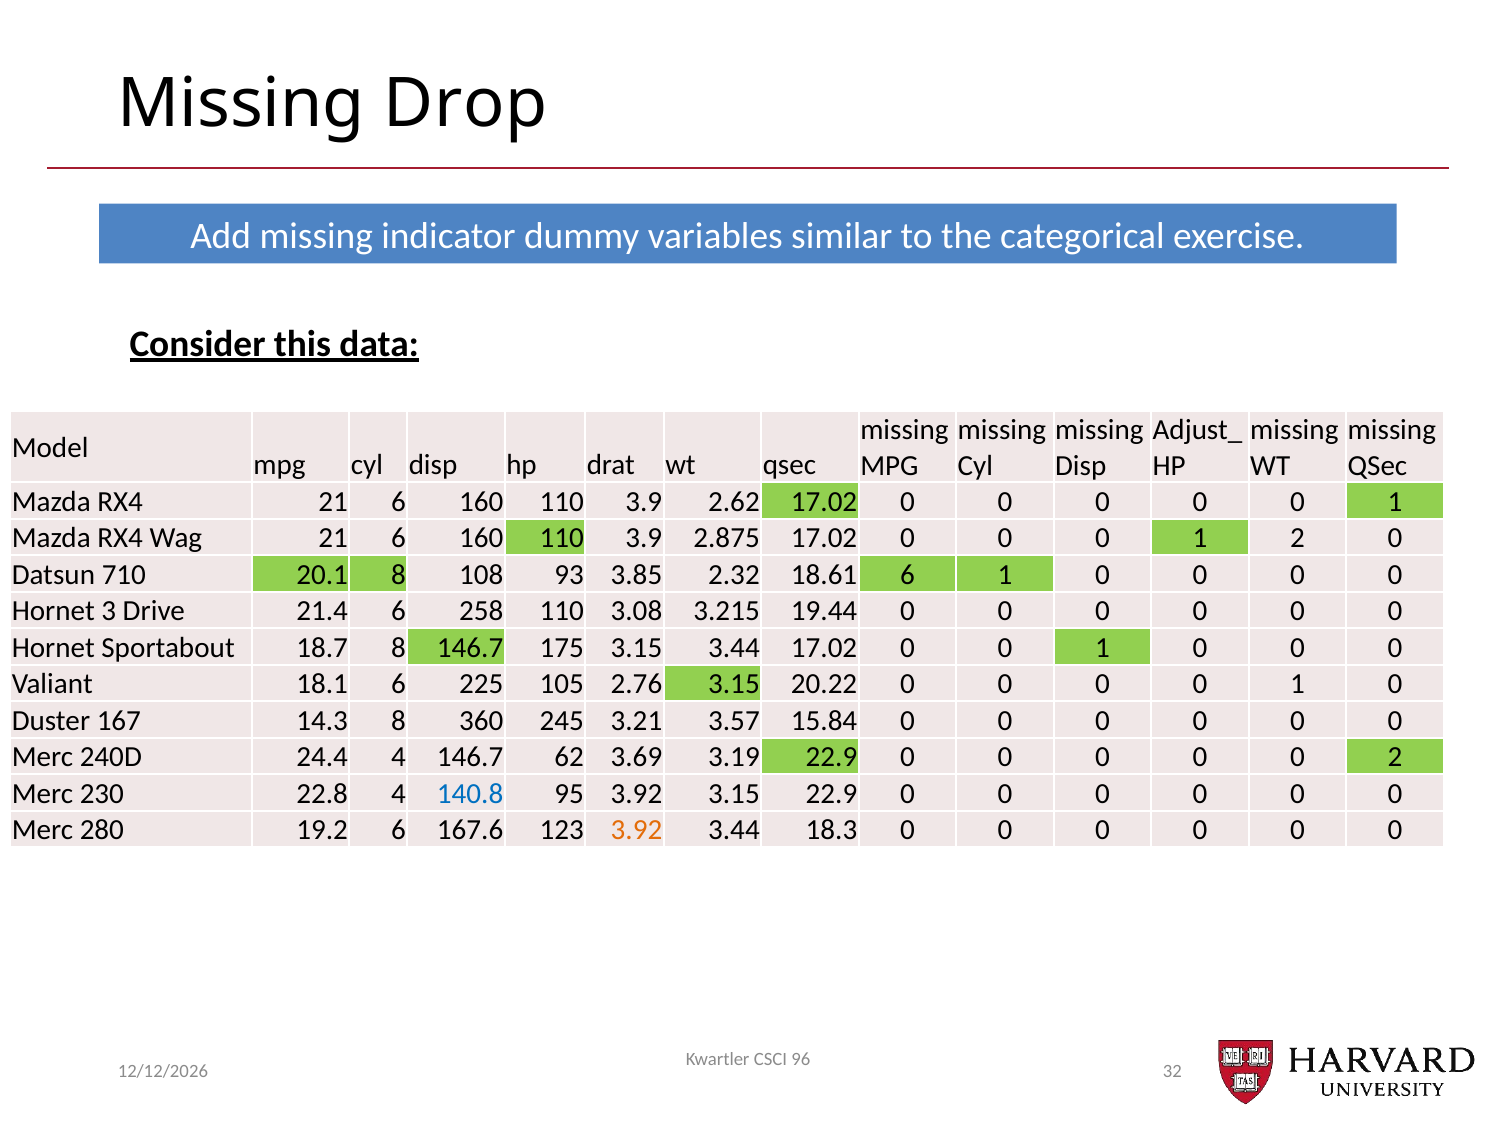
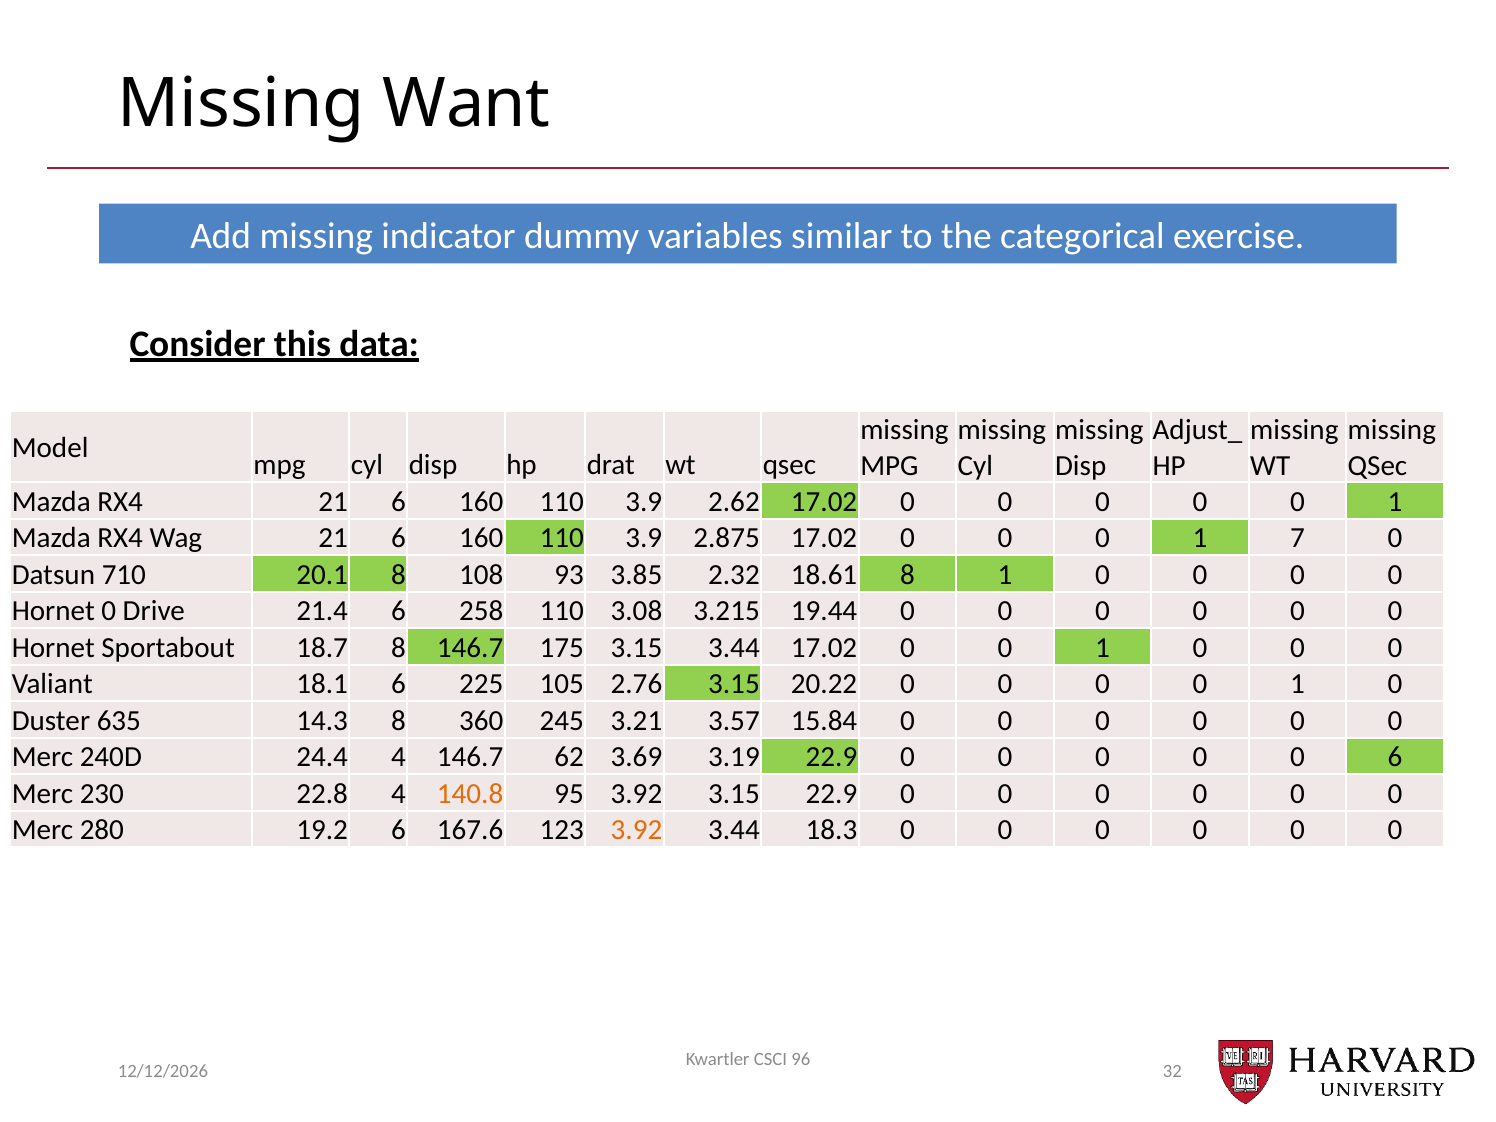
Drop: Drop -> Want
1 2: 2 -> 7
18.61 6: 6 -> 8
Hornet 3: 3 -> 0
167: 167 -> 635
0 2: 2 -> 6
140.8 colour: blue -> orange
